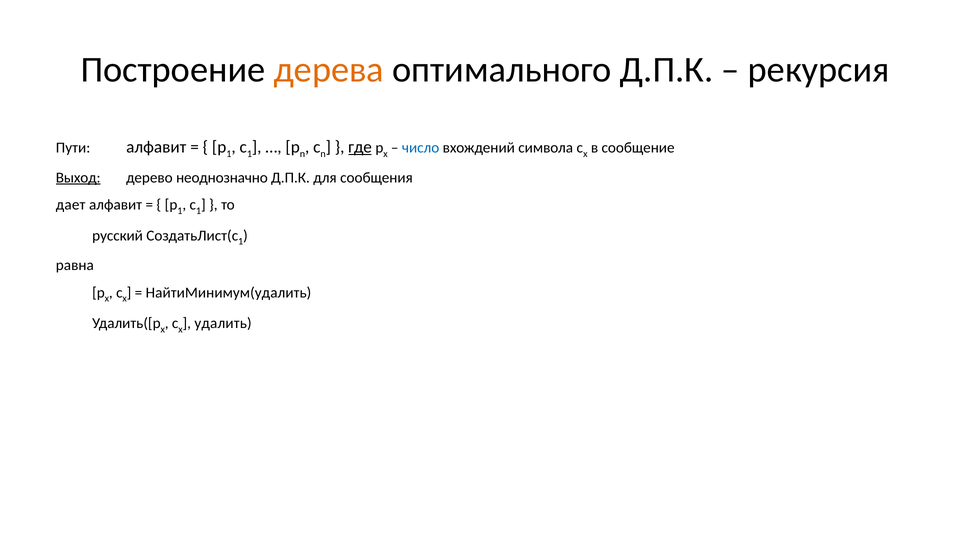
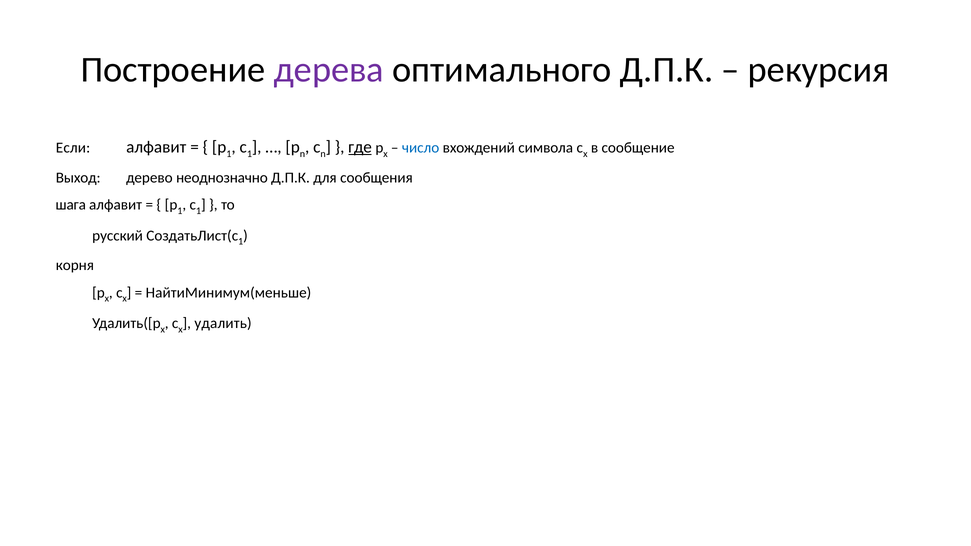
дерева colour: orange -> purple
Пути: Пути -> Если
Выход underline: present -> none
дает: дает -> шага
равна: равна -> корня
НайтиМинимум(удалить: НайтиМинимум(удалить -> НайтиМинимум(меньше
